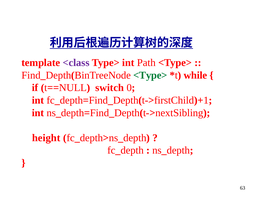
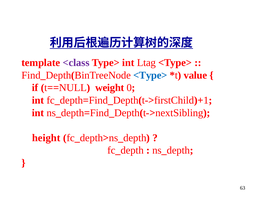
Path: Path -> Ltag
<Type> at (150, 75) colour: green -> blue
while: while -> value
switch: switch -> weight
